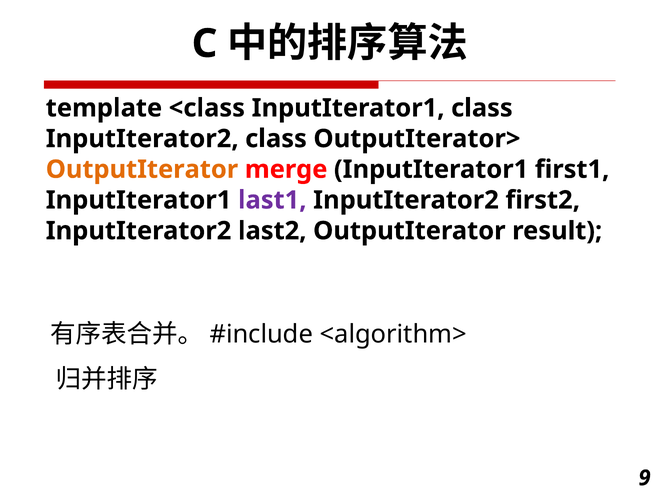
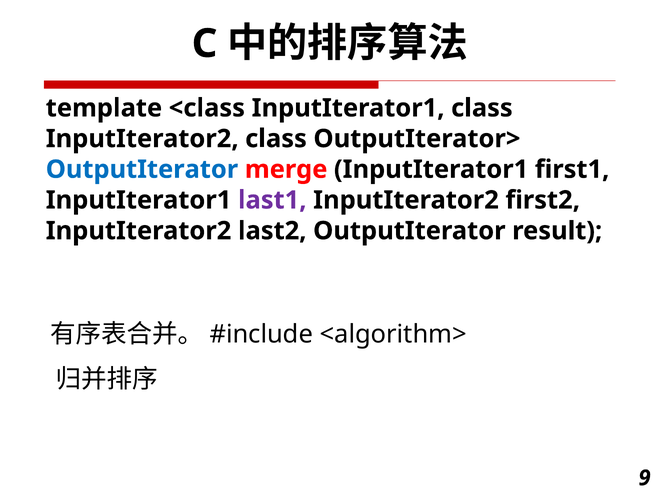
OutputIterator at (142, 169) colour: orange -> blue
